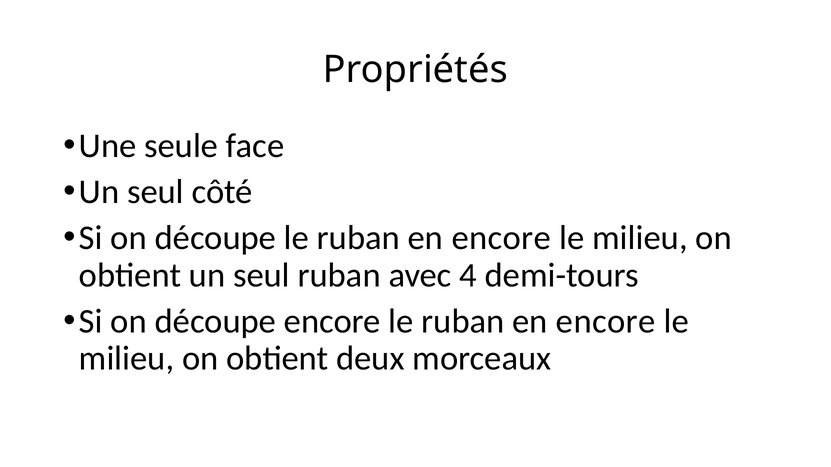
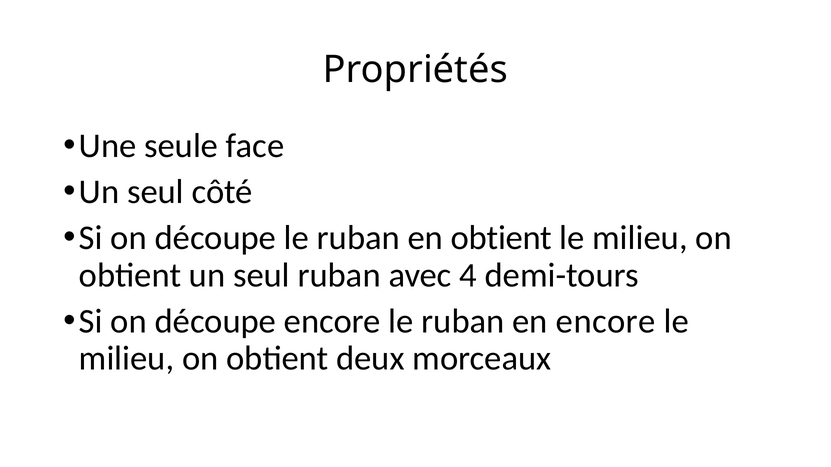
encore at (501, 238): encore -> obtient
